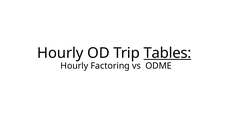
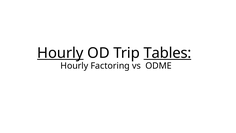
Hourly at (60, 53) underline: none -> present
